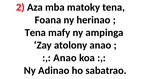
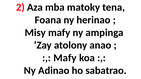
Tena at (35, 33): Tena -> Misy
Anao at (65, 58): Anao -> Mafy
